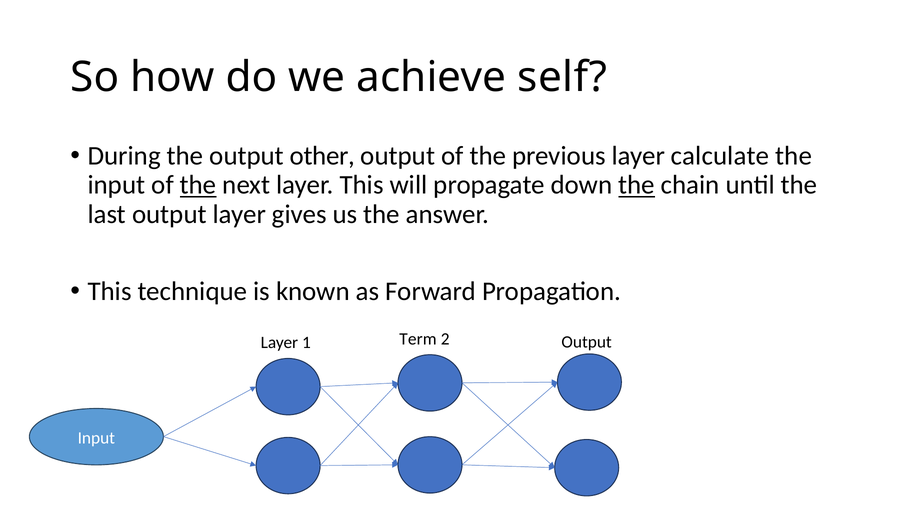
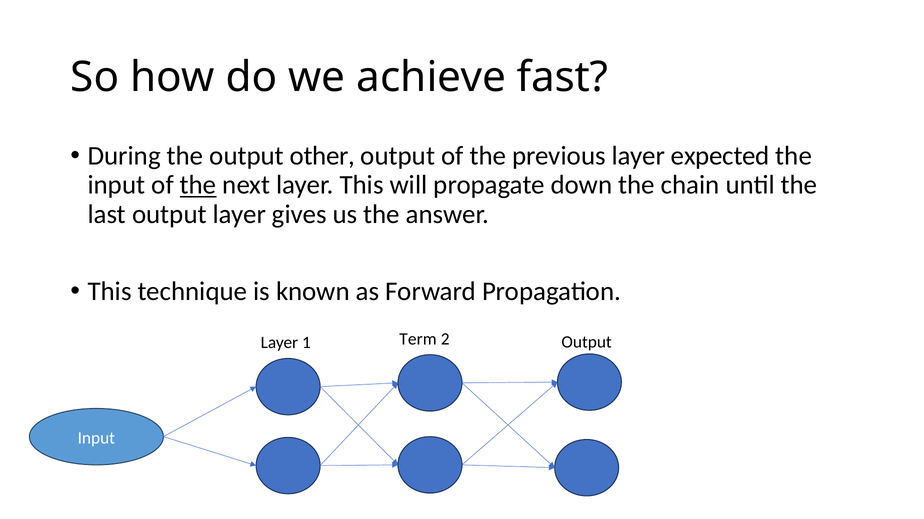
self: self -> fast
calculate: calculate -> expected
the at (637, 185) underline: present -> none
